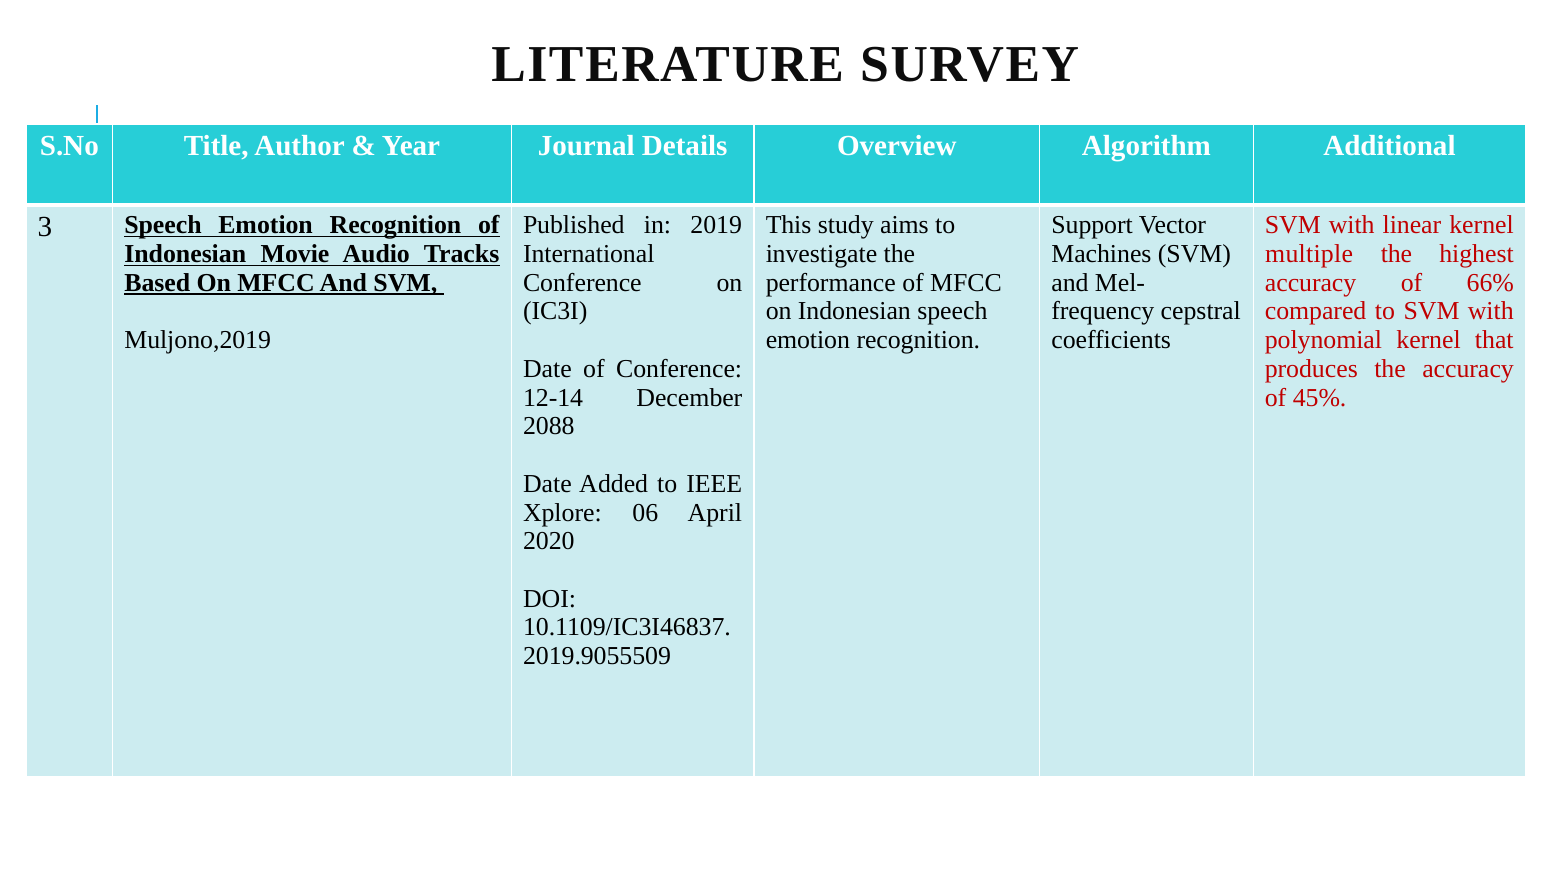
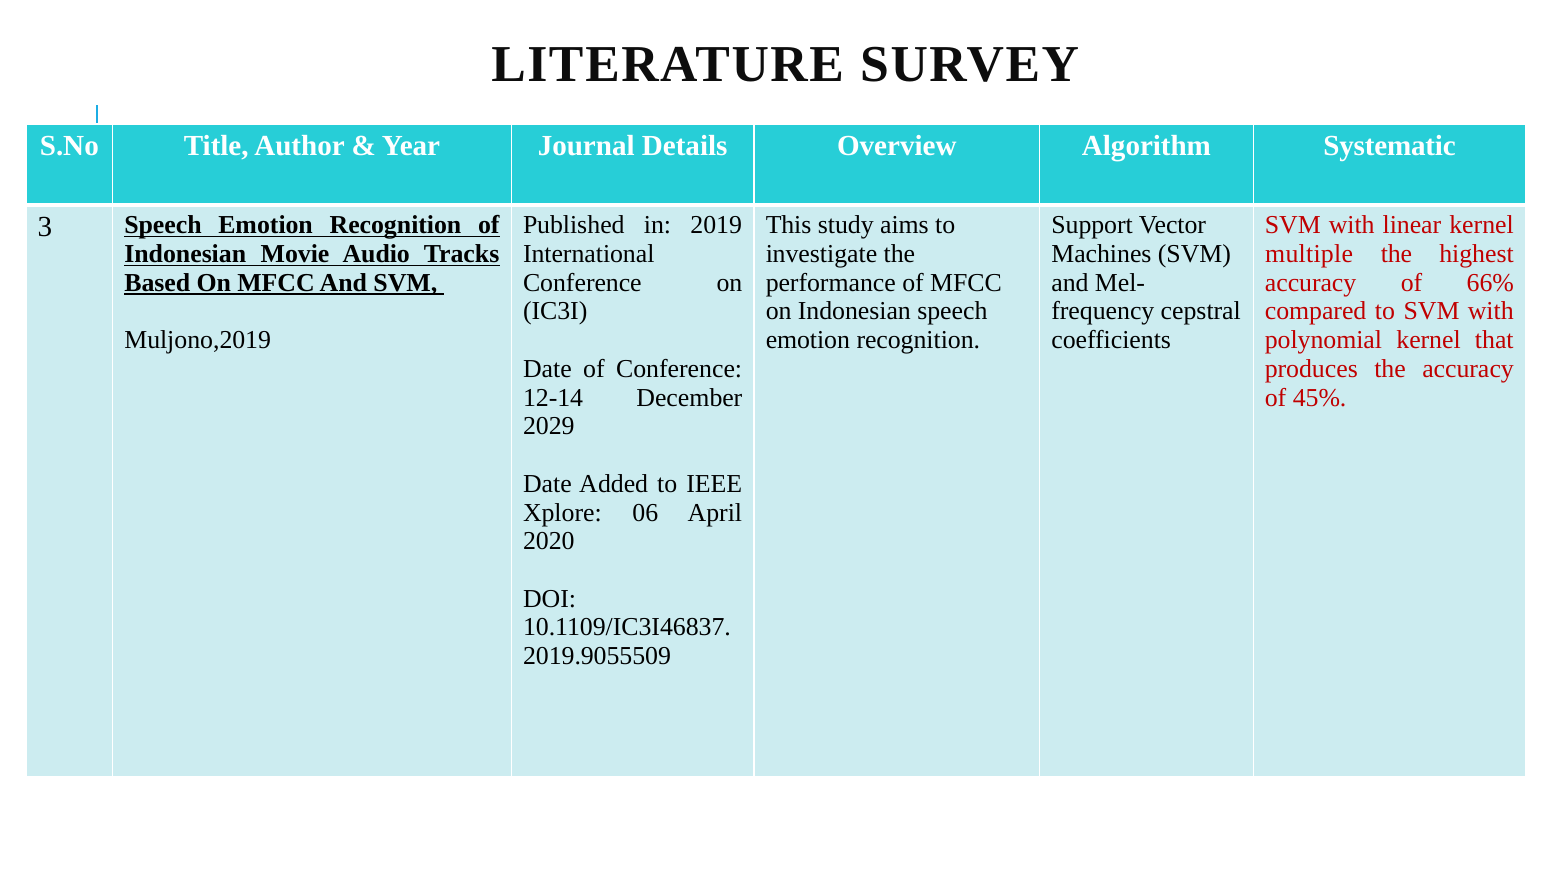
Additional: Additional -> Systematic
2088: 2088 -> 2029
